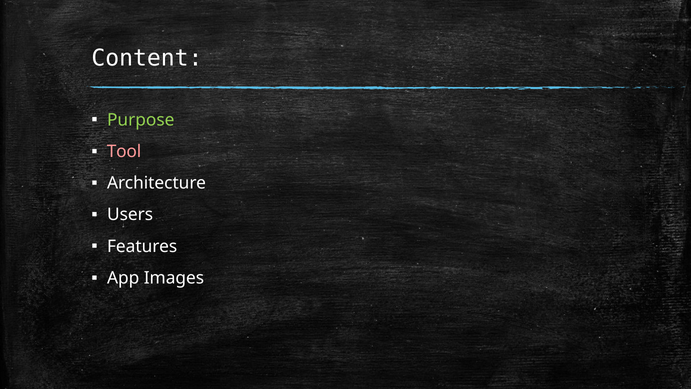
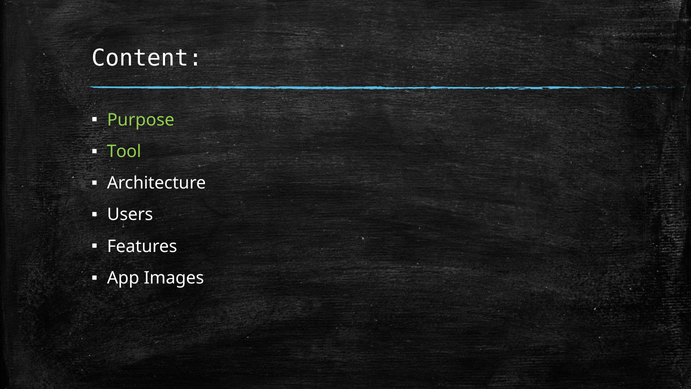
Tool colour: pink -> light green
